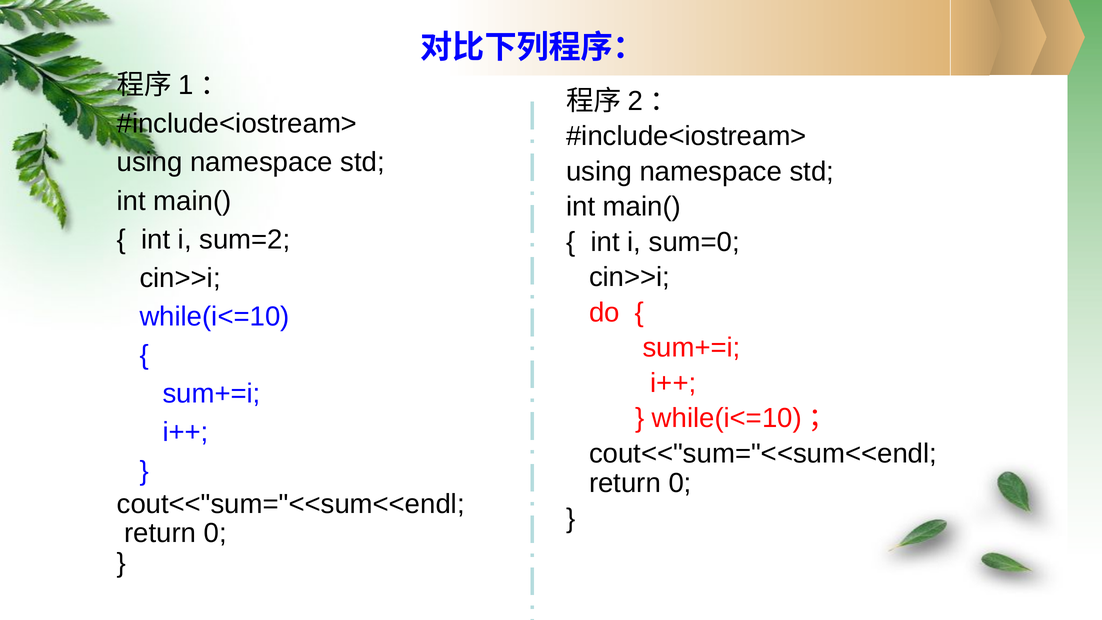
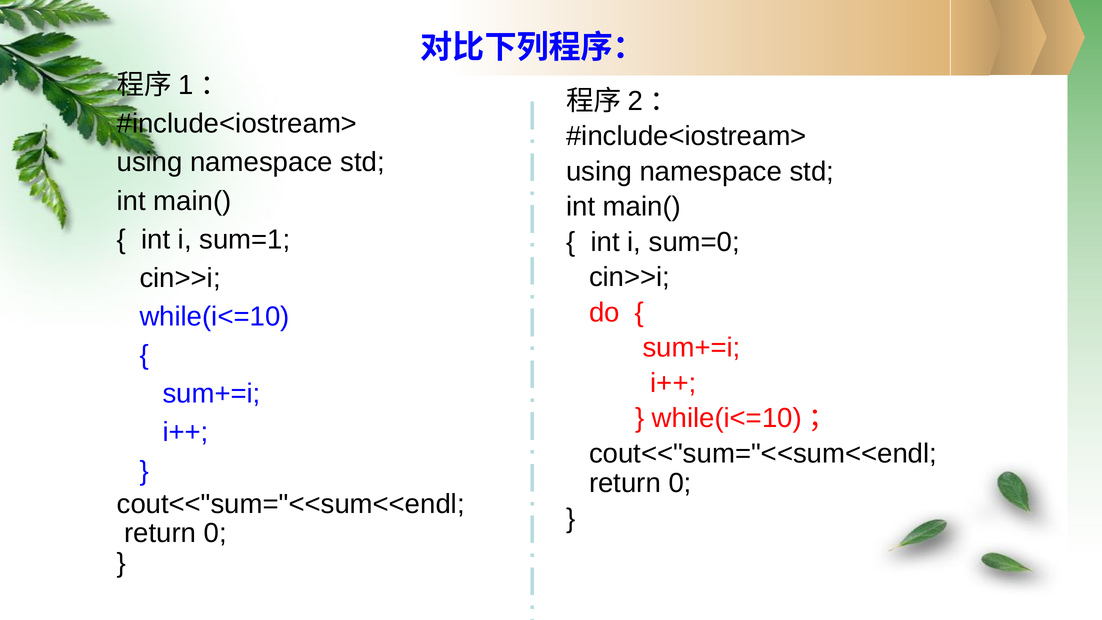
sum=2: sum=2 -> sum=1
